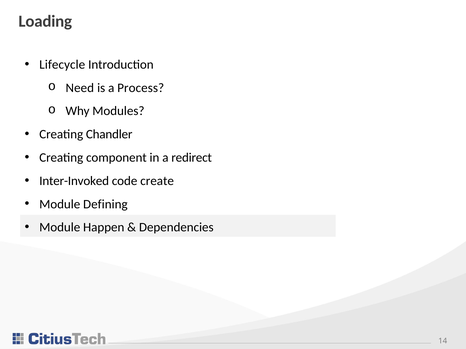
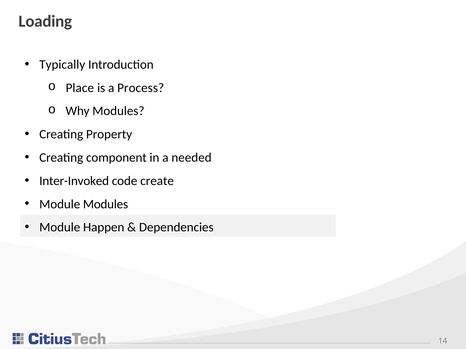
Lifecycle: Lifecycle -> Typically
Need: Need -> Place
Chandler: Chandler -> Property
redirect: redirect -> needed
Module Defining: Defining -> Modules
